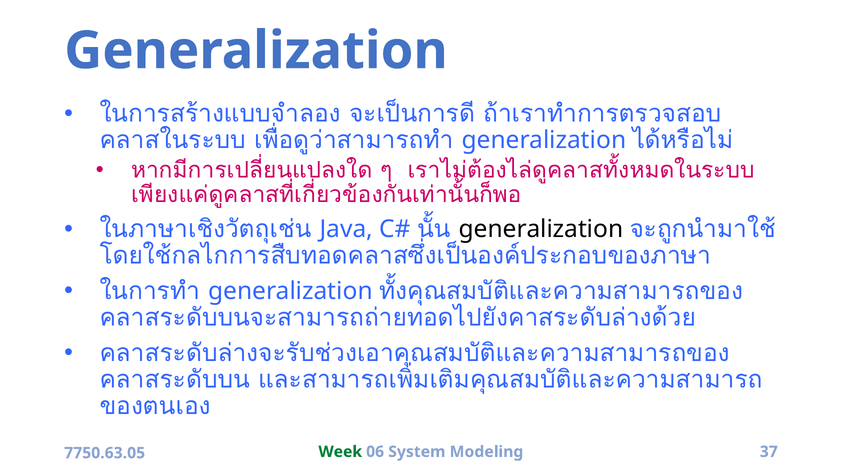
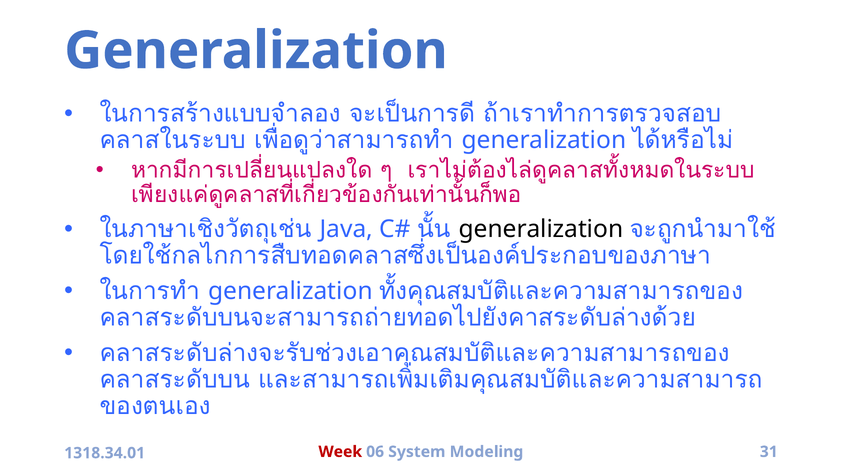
Week colour: green -> red
37: 37 -> 31
7750.63.05: 7750.63.05 -> 1318.34.01
